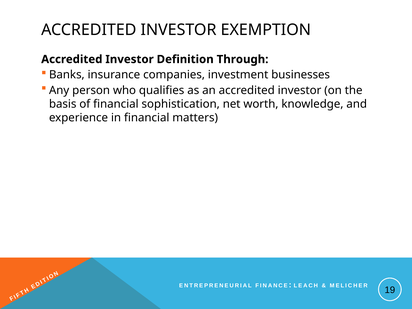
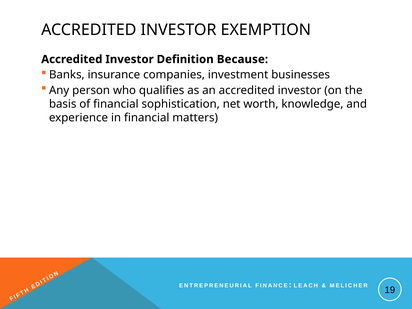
Through: Through -> Because
